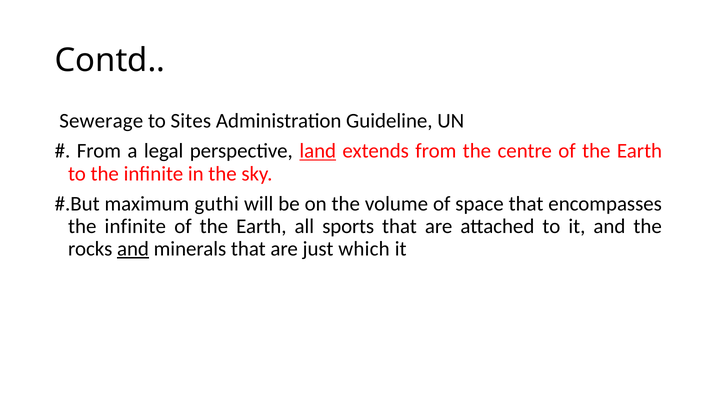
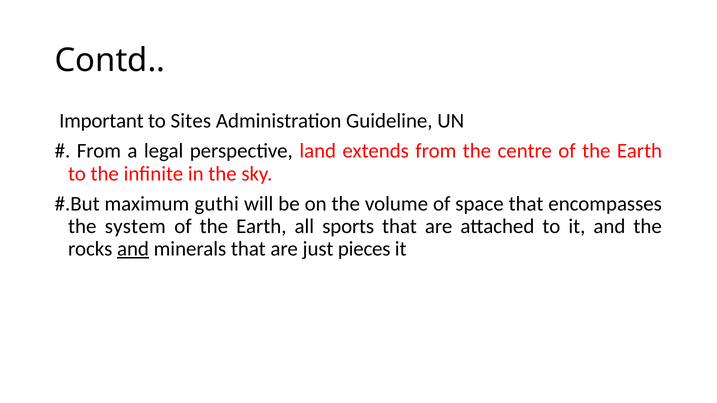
Sewerage: Sewerage -> Important
land underline: present -> none
infinite at (135, 226): infinite -> system
which: which -> pieces
